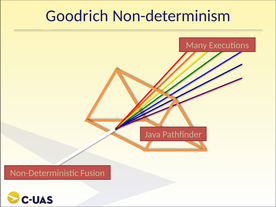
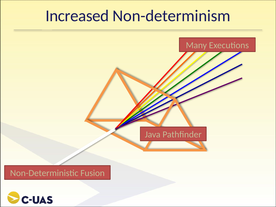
Goodrich: Goodrich -> Increased
